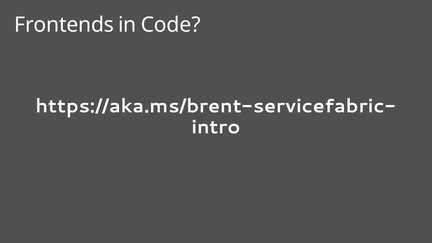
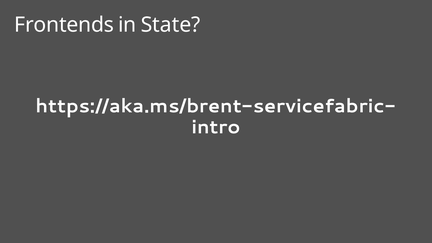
Code: Code -> State
